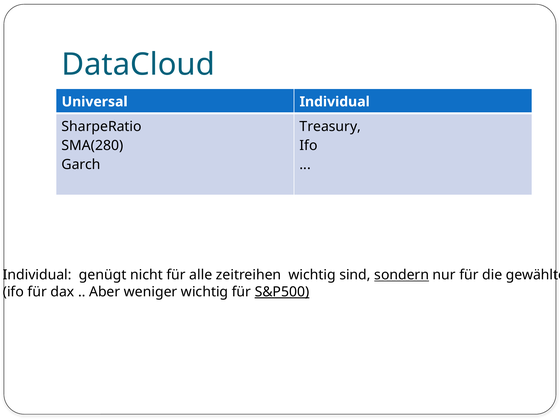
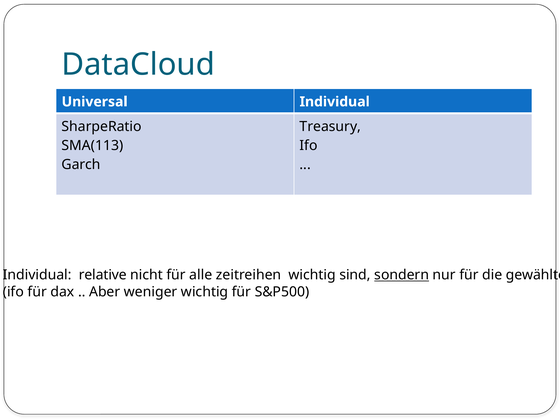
SMA(280: SMA(280 -> SMA(113
genügt: genügt -> relative
S&P500 underline: present -> none
